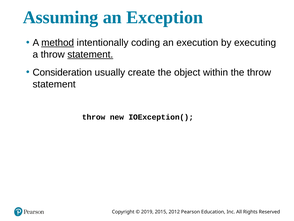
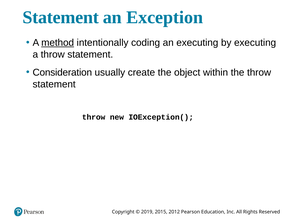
Assuming at (61, 17): Assuming -> Statement
an execution: execution -> executing
statement at (90, 54) underline: present -> none
